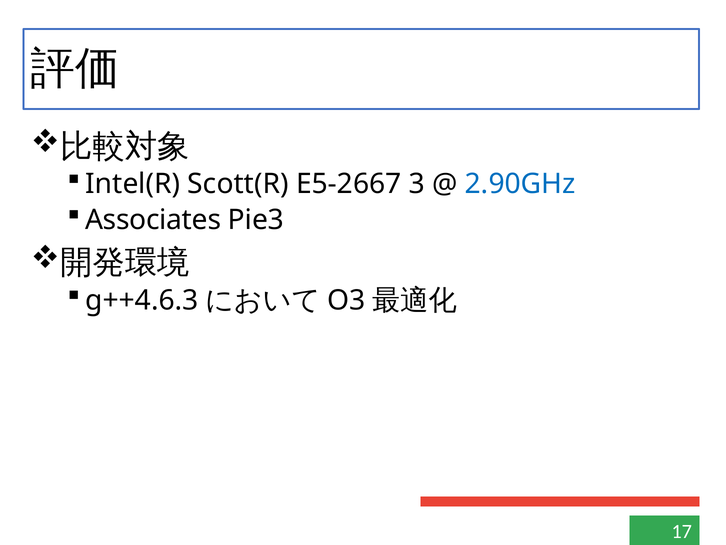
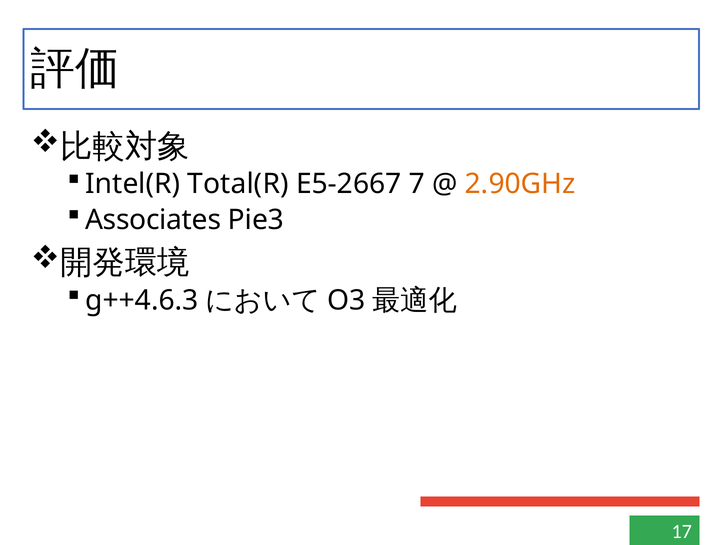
Scott(R: Scott(R -> Total(R
3: 3 -> 7
2.90GHz colour: blue -> orange
